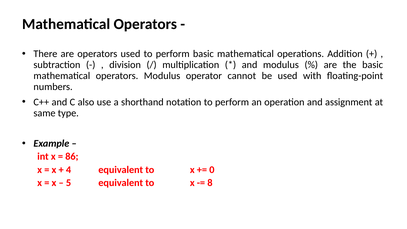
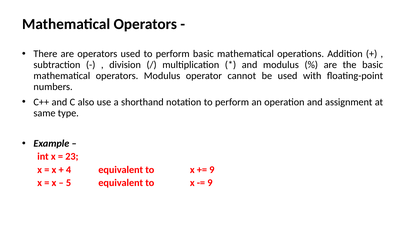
86: 86 -> 23
0 at (212, 170): 0 -> 9
8 at (210, 183): 8 -> 9
